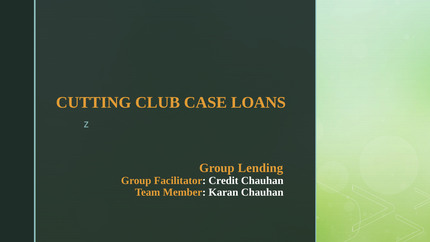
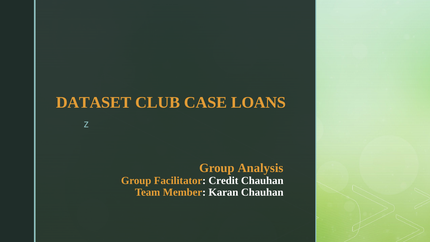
CUTTING: CUTTING -> DATASET
Lending: Lending -> Analysis
